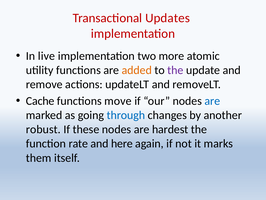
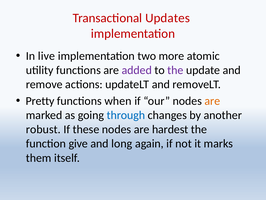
added colour: orange -> purple
Cache: Cache -> Pretty
move: move -> when
are at (212, 101) colour: blue -> orange
rate: rate -> give
here: here -> long
